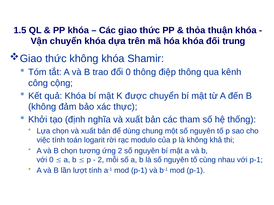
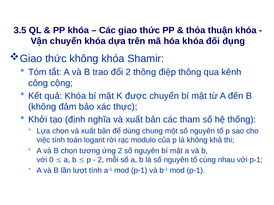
1.5: 1.5 -> 3.5
trung: trung -> đụng
đổi 0: 0 -> 2
